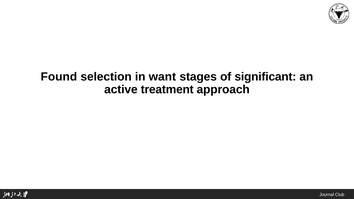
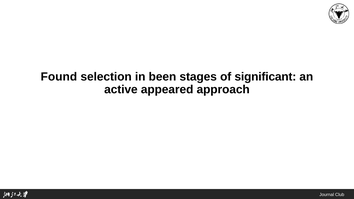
want: want -> been
treatment: treatment -> appeared
